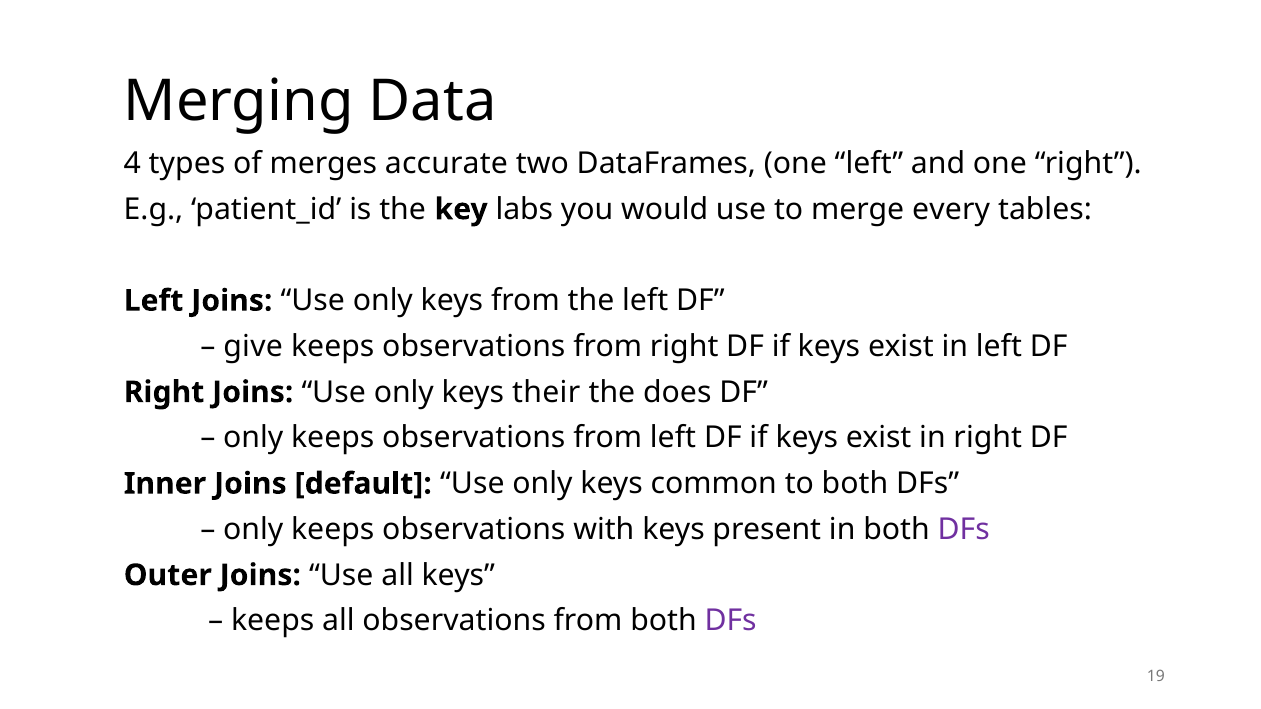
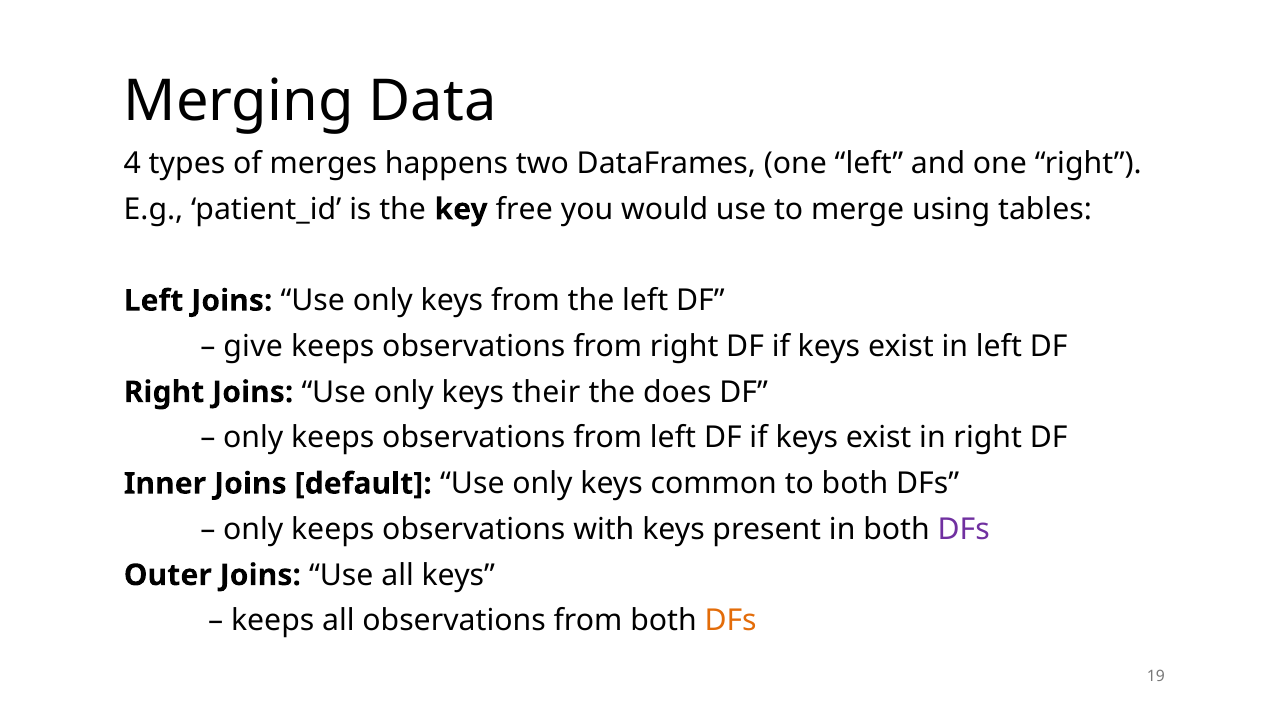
accurate: accurate -> happens
labs: labs -> free
every: every -> using
DFs at (731, 621) colour: purple -> orange
